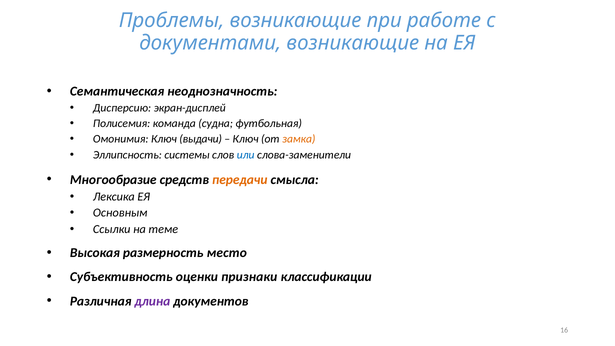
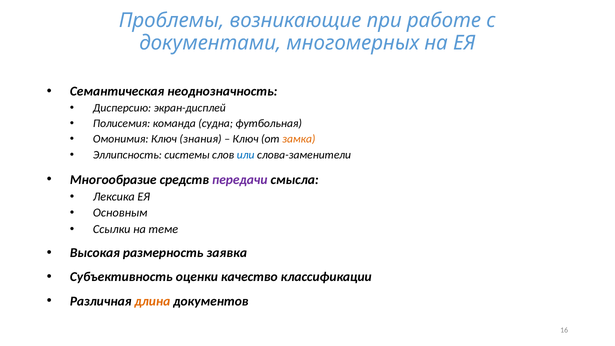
документами возникающие: возникающие -> многомерных
выдачи: выдачи -> знания
передачи colour: orange -> purple
место: место -> заявка
признаки: признаки -> качество
длина colour: purple -> orange
